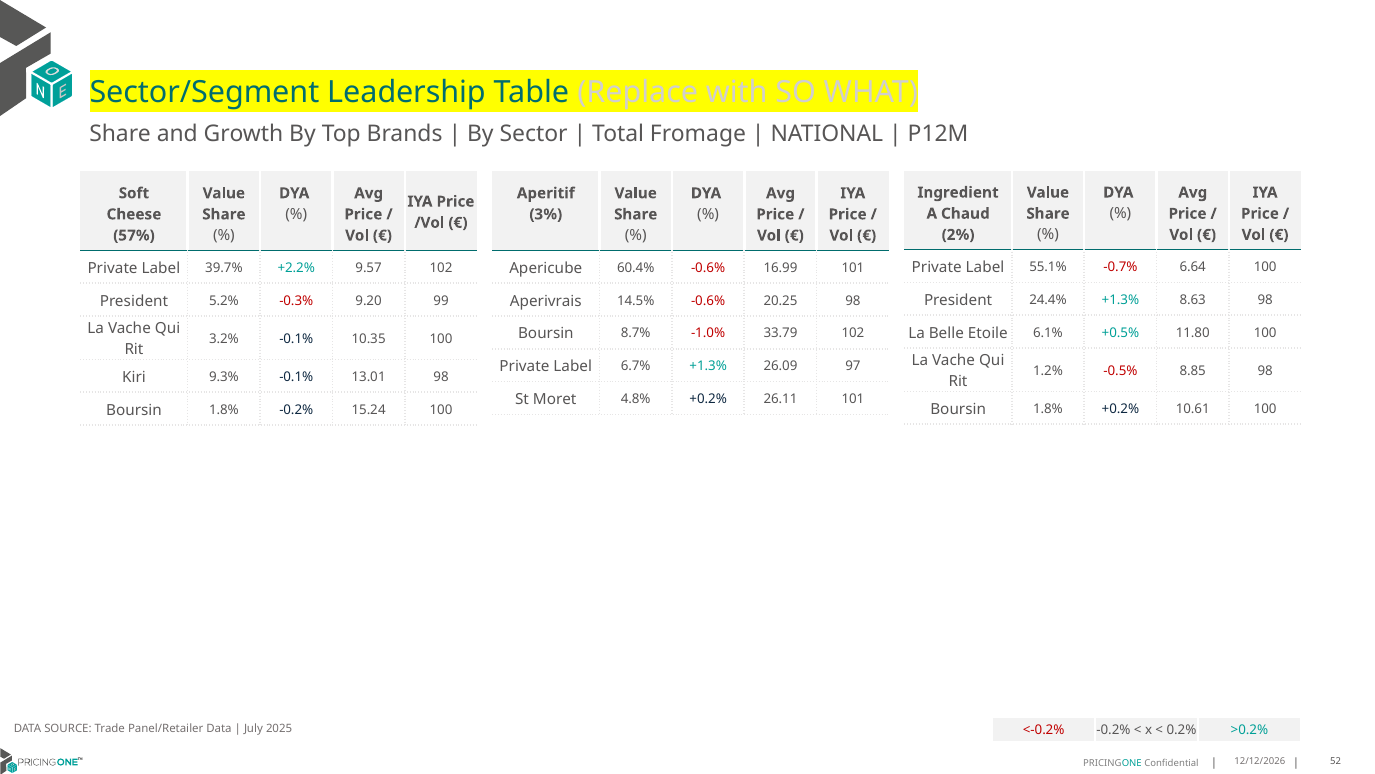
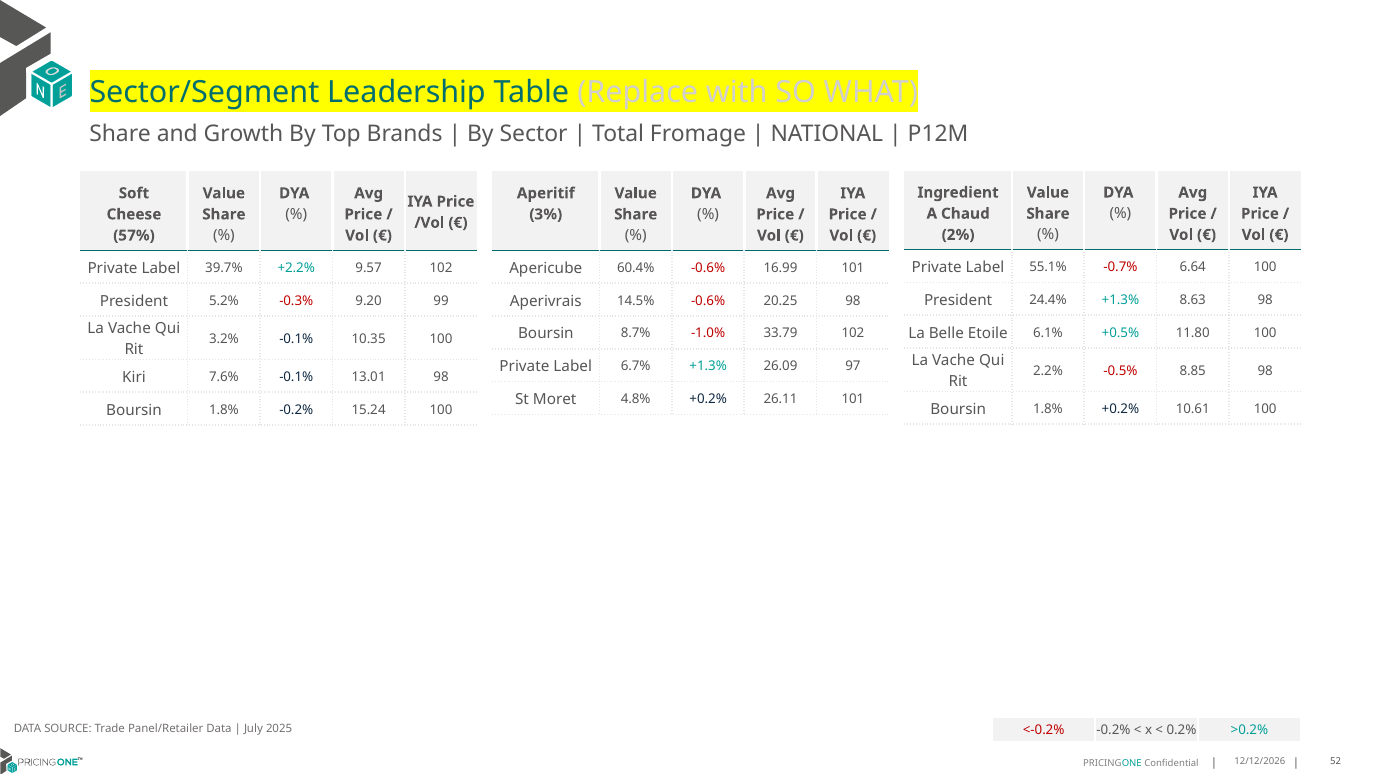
1.2%: 1.2% -> 2.2%
9.3%: 9.3% -> 7.6%
